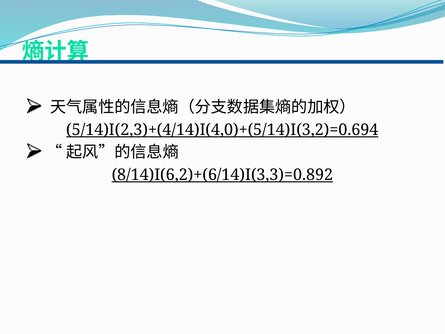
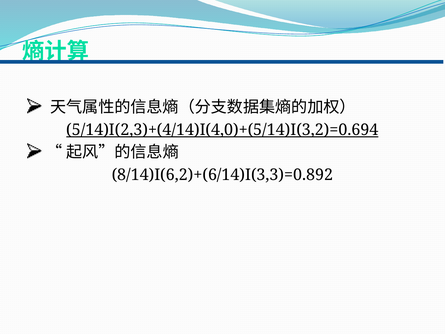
8/14)I(6,2)+(6/14)I(3,3)=0.892 underline: present -> none
